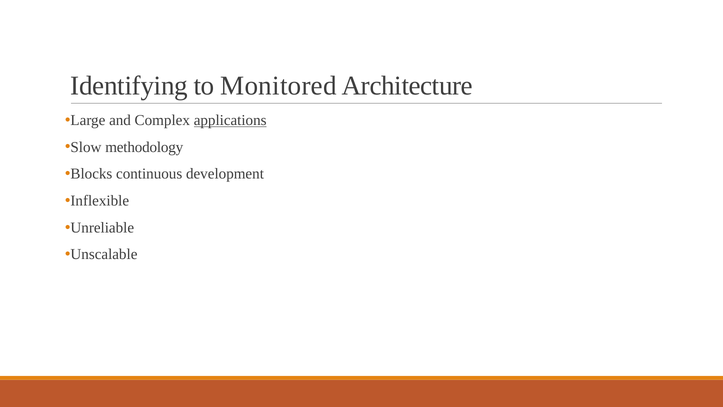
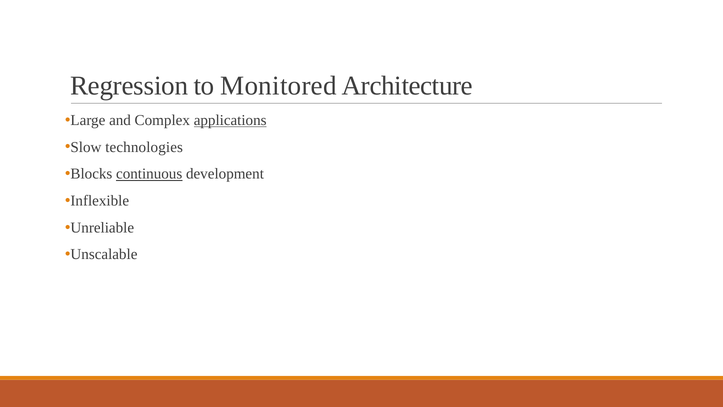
Identifying: Identifying -> Regression
methodology: methodology -> technologies
continuous underline: none -> present
